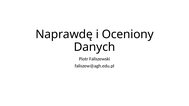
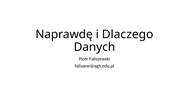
Oceniony: Oceniony -> Dlaczego
